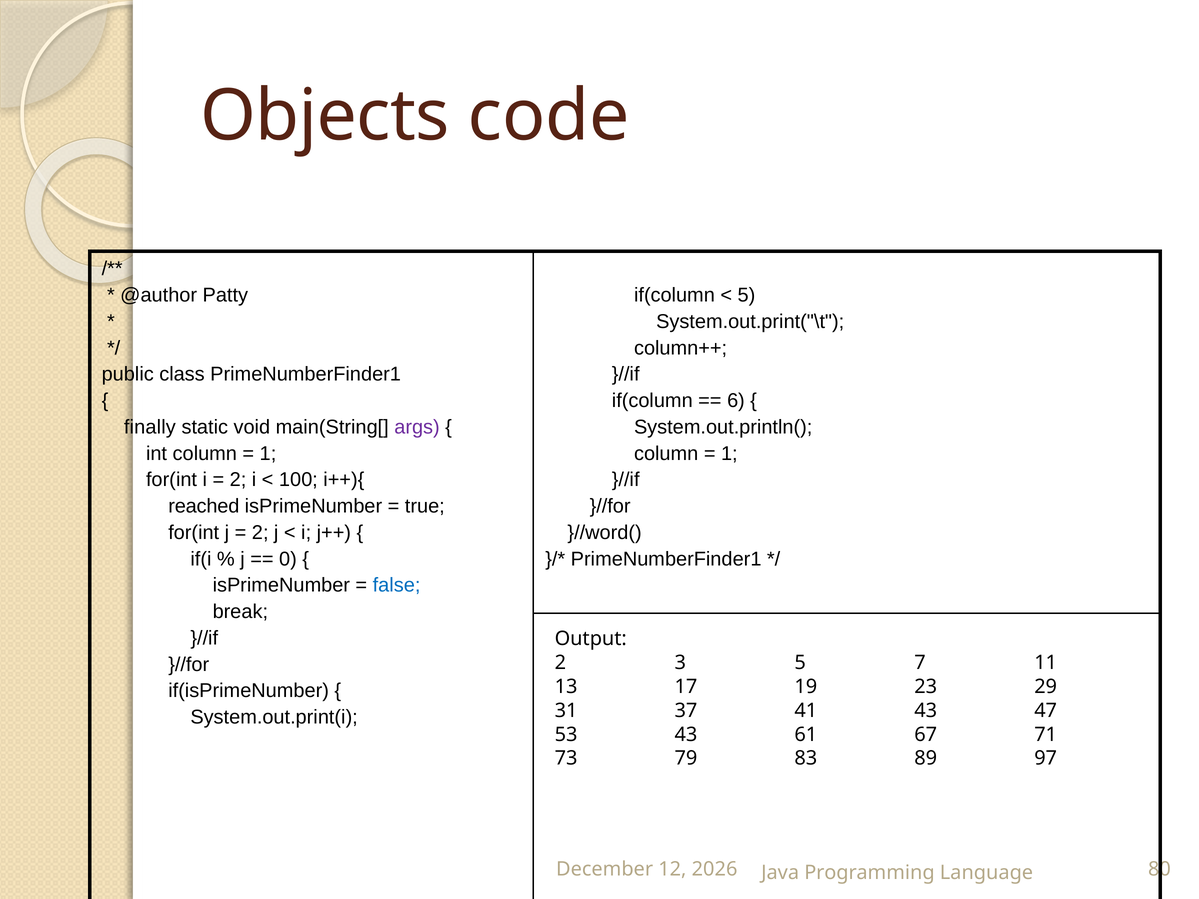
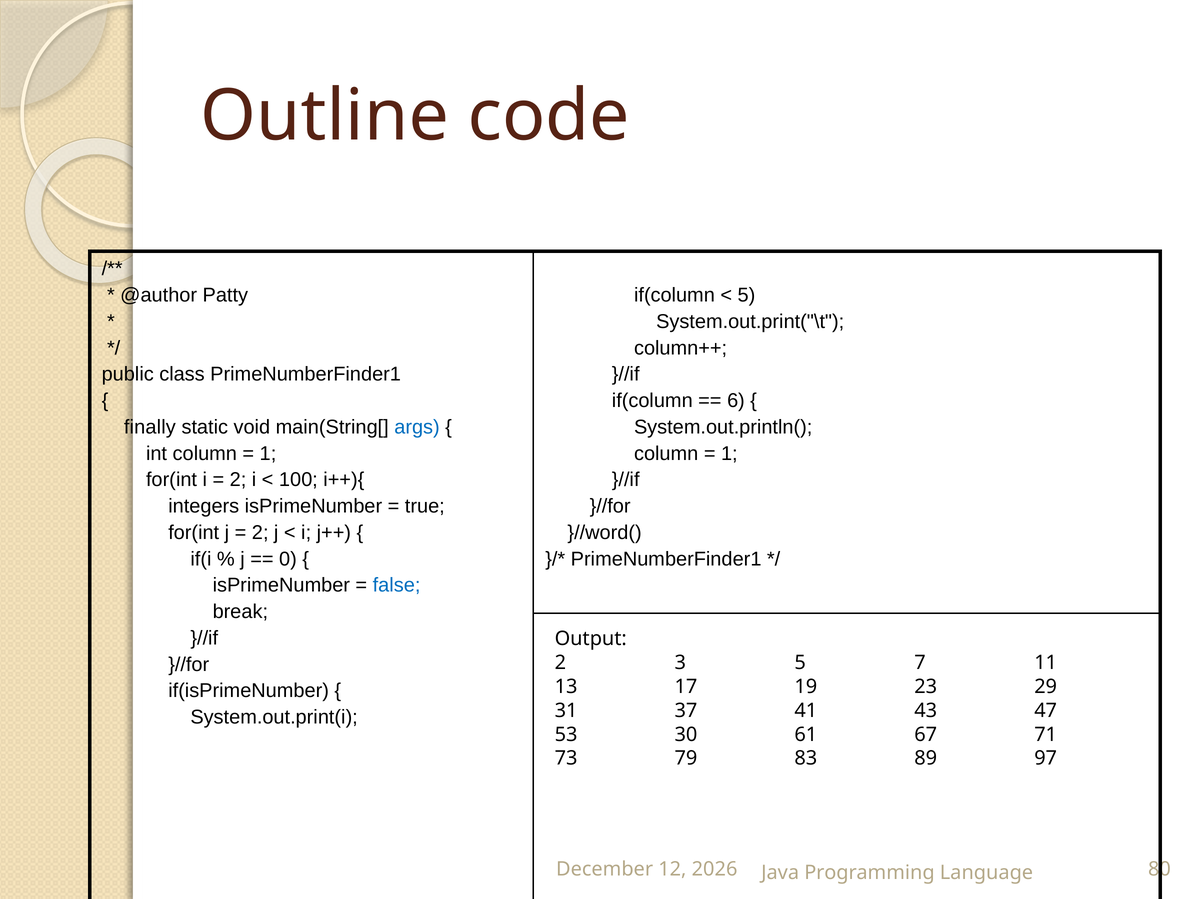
Objects: Objects -> Outline
args colour: purple -> blue
reached: reached -> integers
53 43: 43 -> 30
